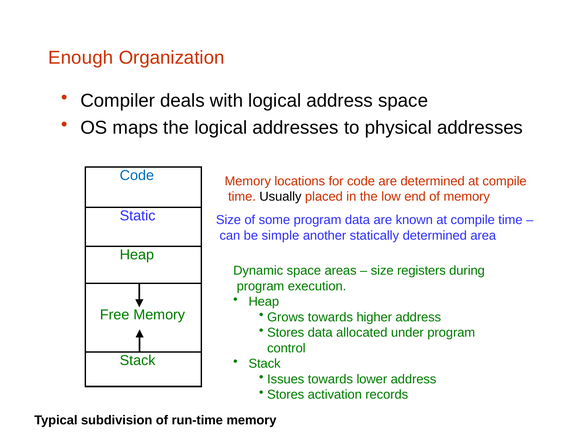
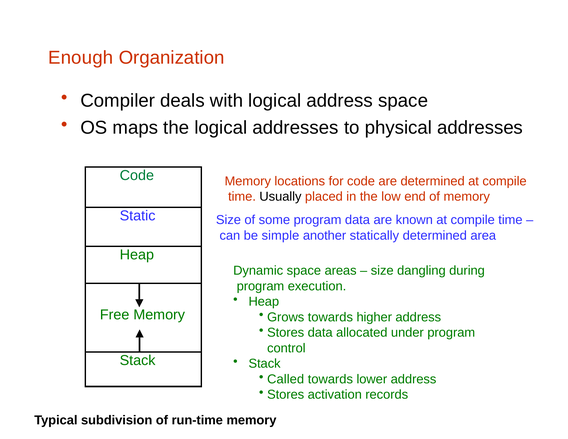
Code at (137, 175) colour: blue -> green
registers: registers -> dangling
Issues: Issues -> Called
